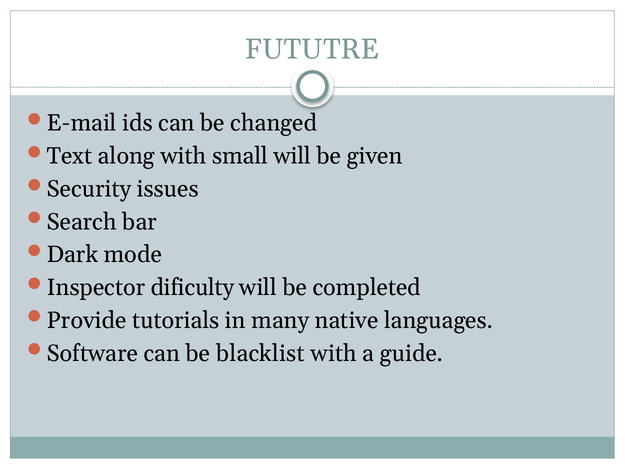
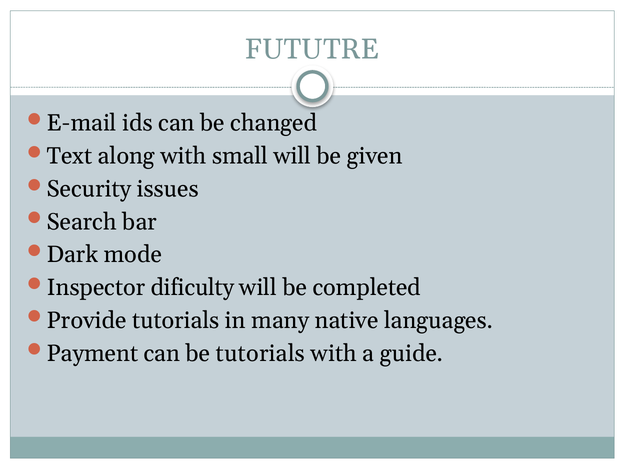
Software: Software -> Payment
be blacklist: blacklist -> tutorials
